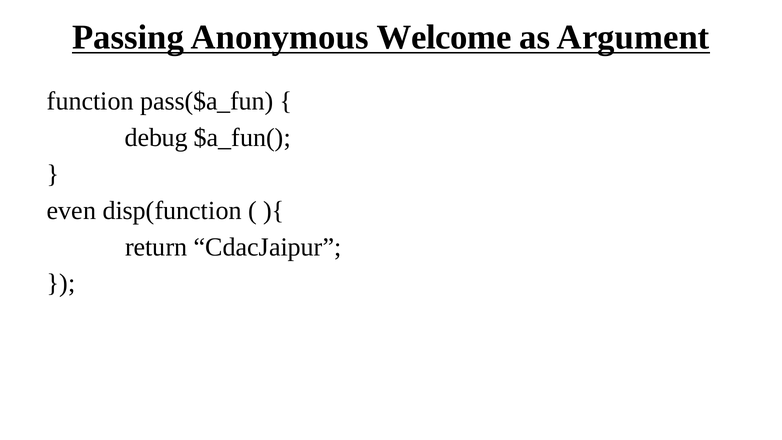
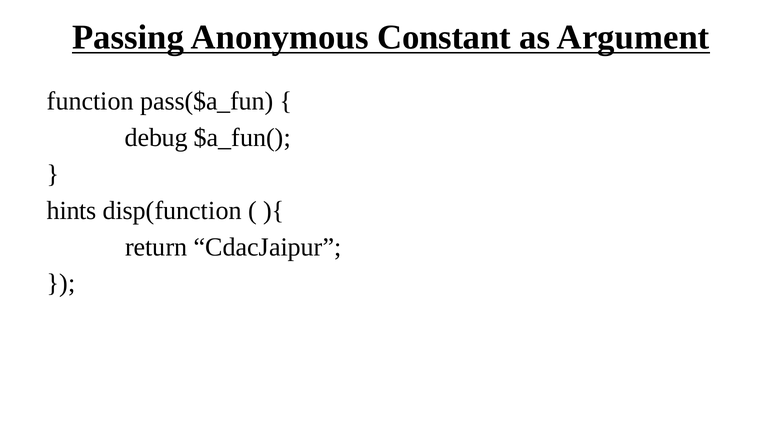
Welcome: Welcome -> Constant
even: even -> hints
